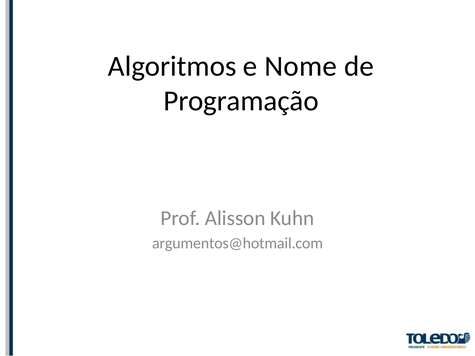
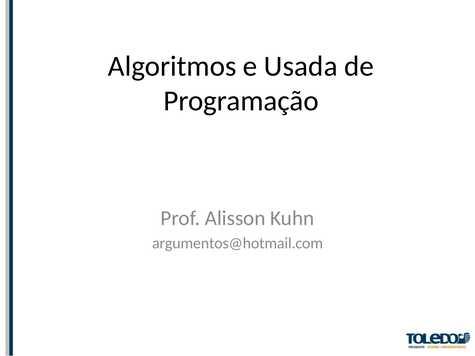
Nome: Nome -> Usada
